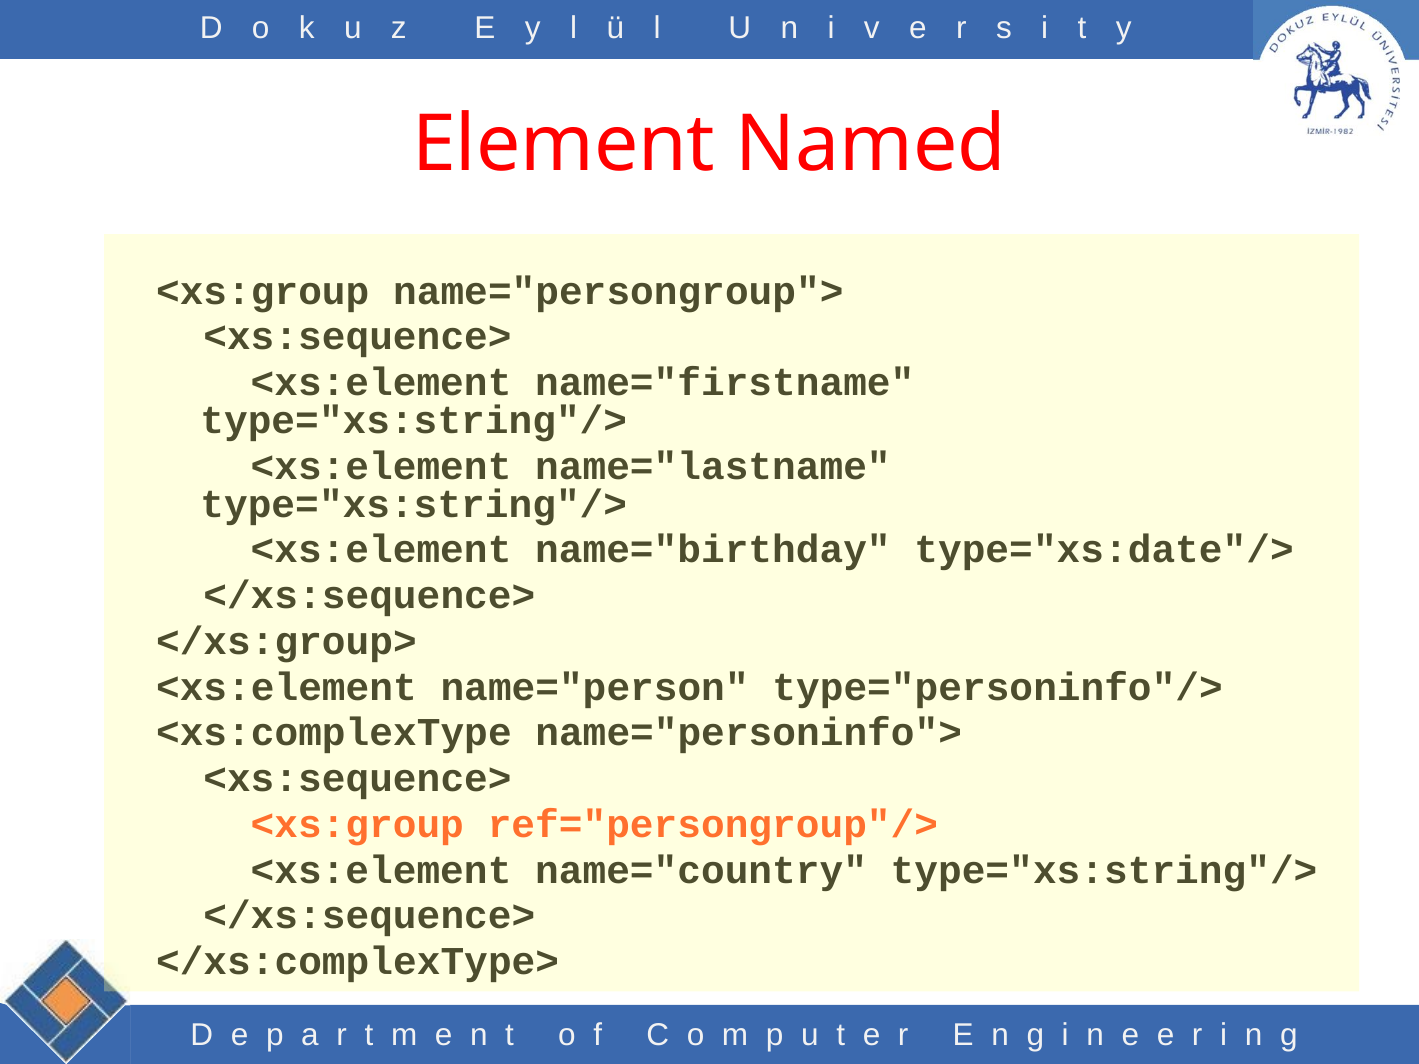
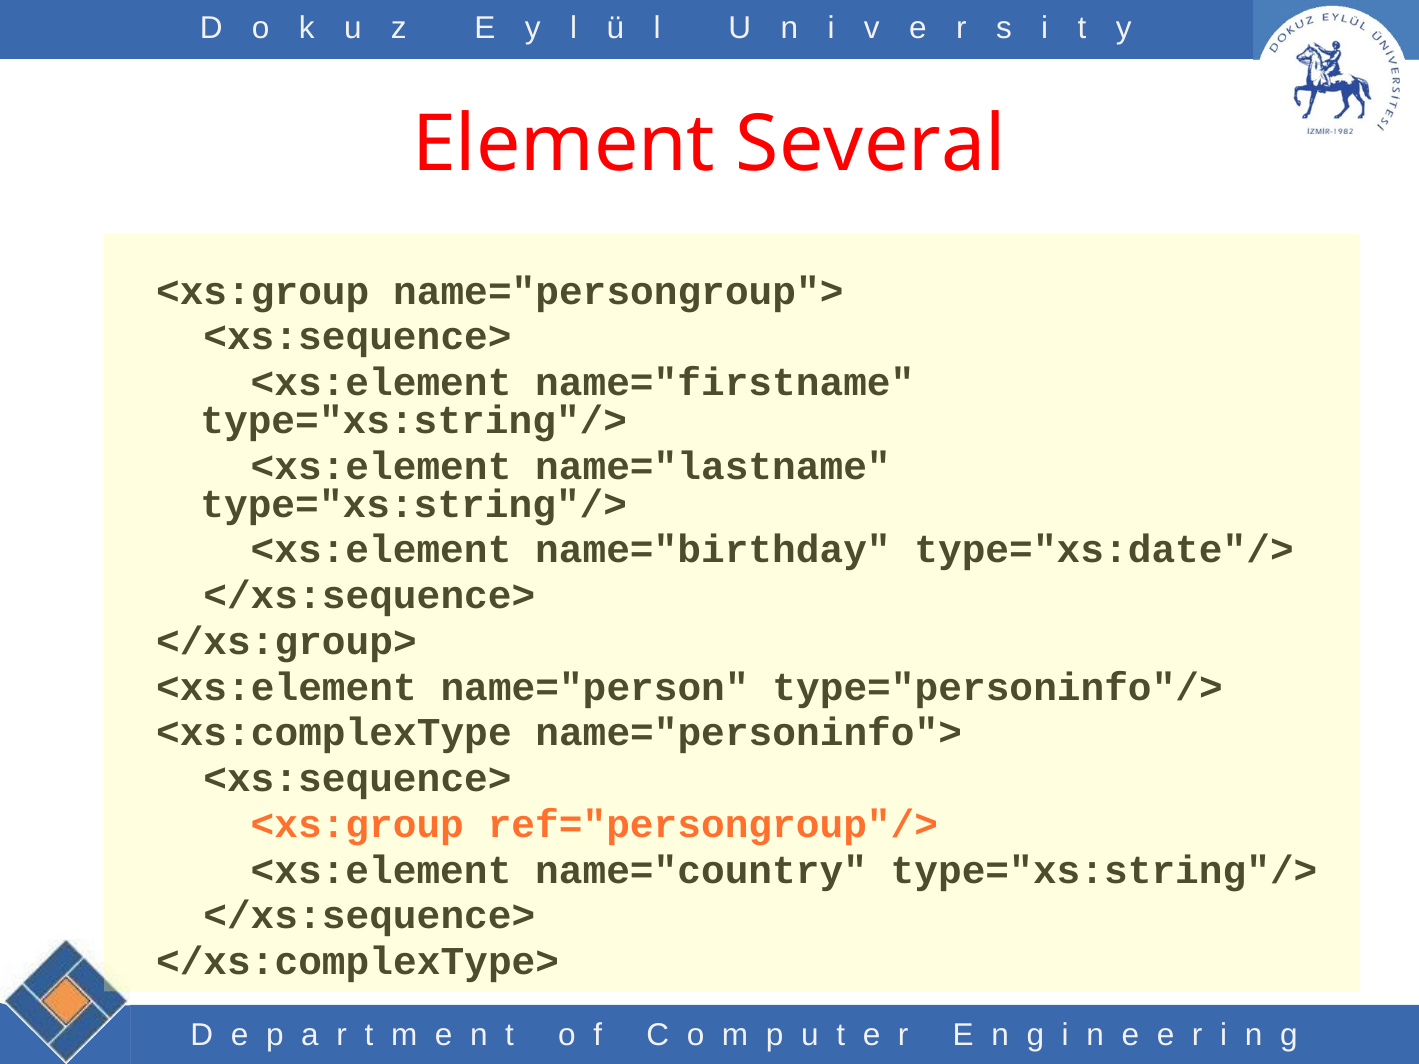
Named: Named -> Several
